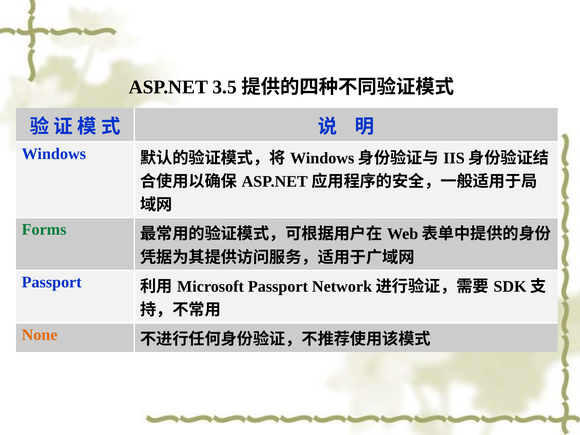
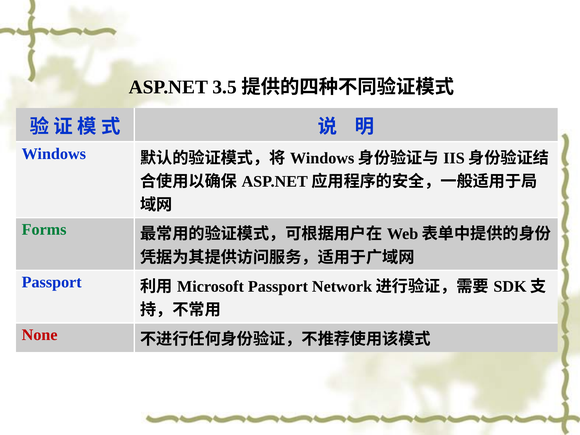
None colour: orange -> red
